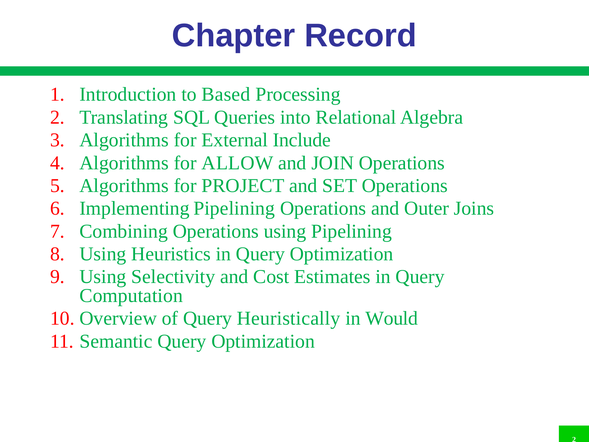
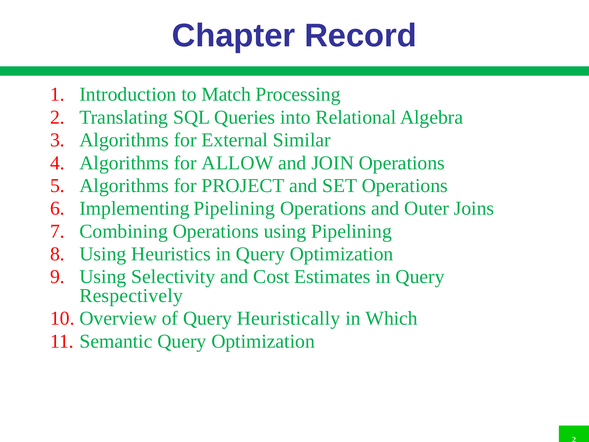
Based: Based -> Match
Include: Include -> Similar
Computation: Computation -> Respectively
Would: Would -> Which
